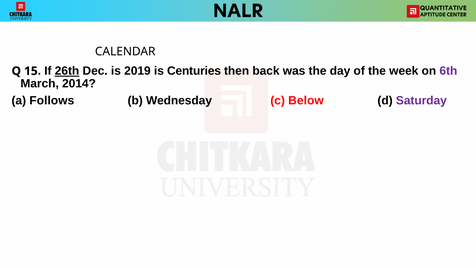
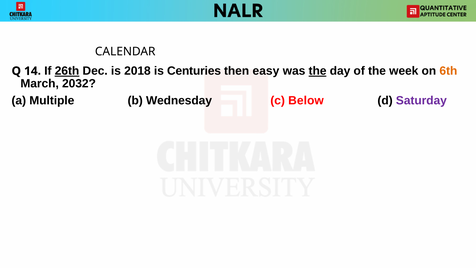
15: 15 -> 14
2019: 2019 -> 2018
back: back -> easy
the at (318, 71) underline: none -> present
6th colour: purple -> orange
2014: 2014 -> 2032
Follows: Follows -> Multiple
